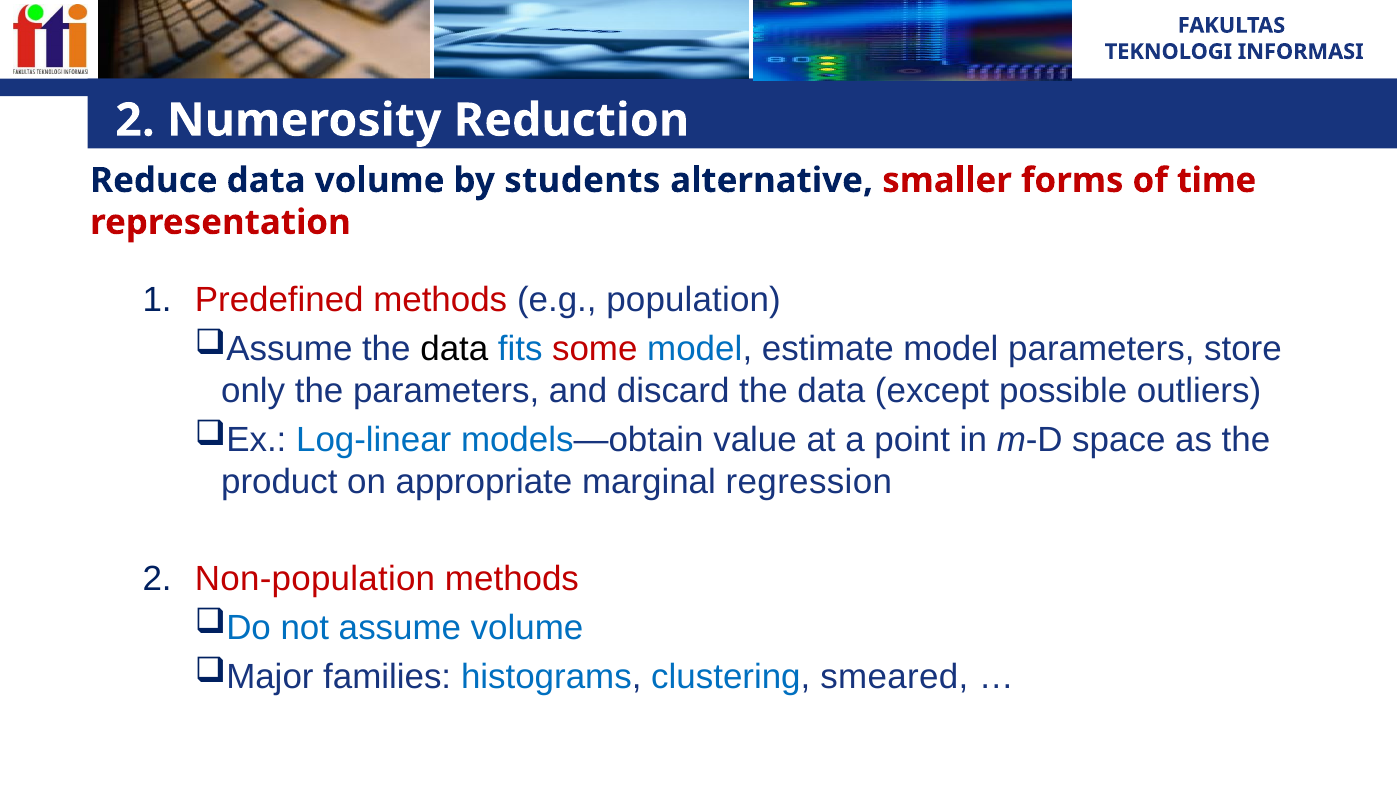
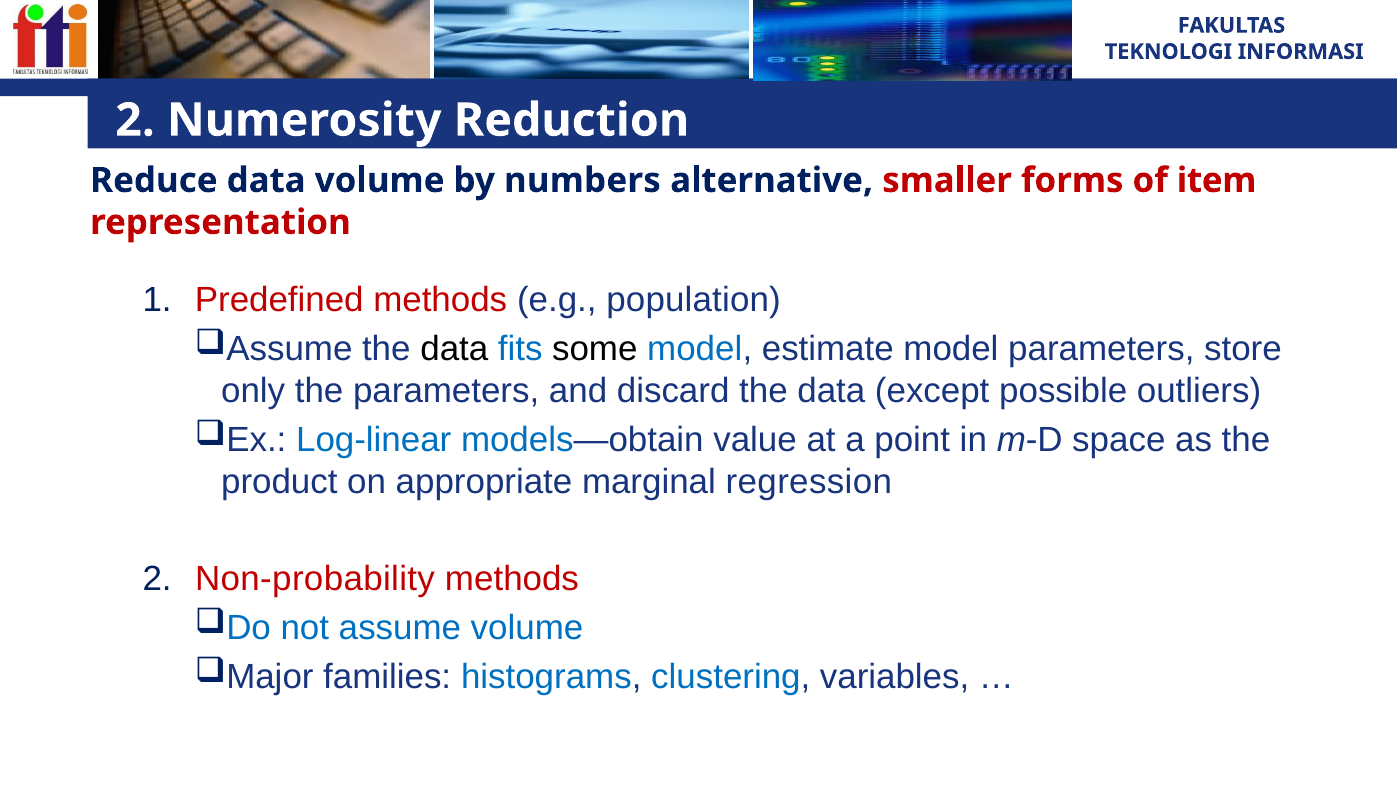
students: students -> numbers
time: time -> item
some colour: red -> black
Non-population: Non-population -> Non-probability
smeared: smeared -> variables
